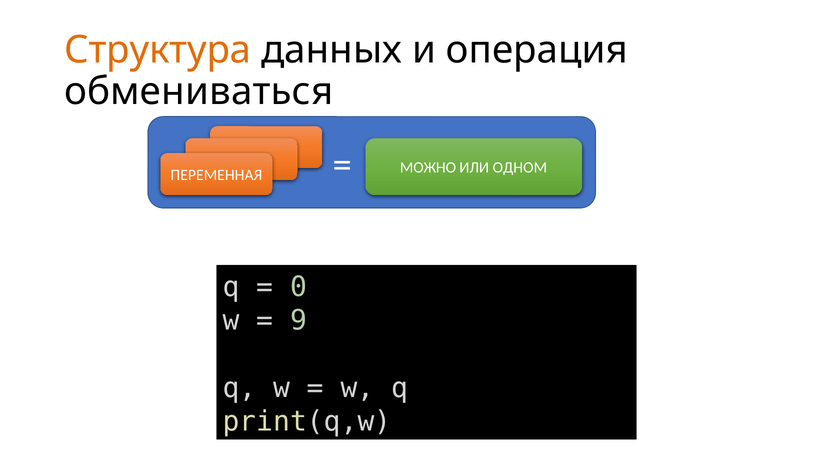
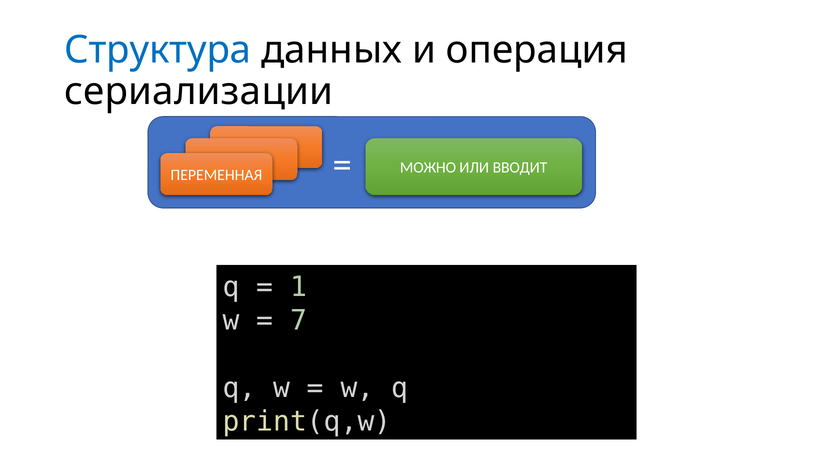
Структура colour: orange -> blue
обмениваться: обмениваться -> сериализации
ОДНОМ: ОДНОМ -> ВВОДИТ
0: 0 -> 1
9: 9 -> 7
